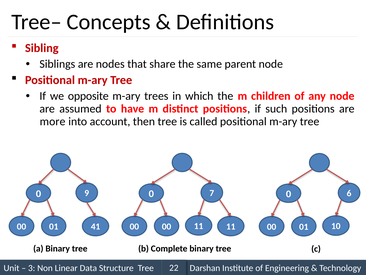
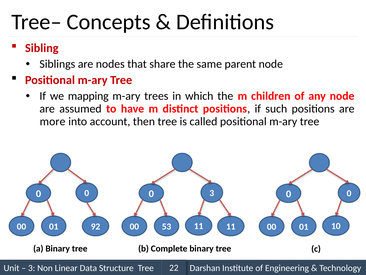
opposite: opposite -> mapping
9 at (87, 193): 9 -> 0
0 7: 7 -> 3
6 at (349, 193): 6 -> 0
41: 41 -> 92
00 00: 00 -> 53
